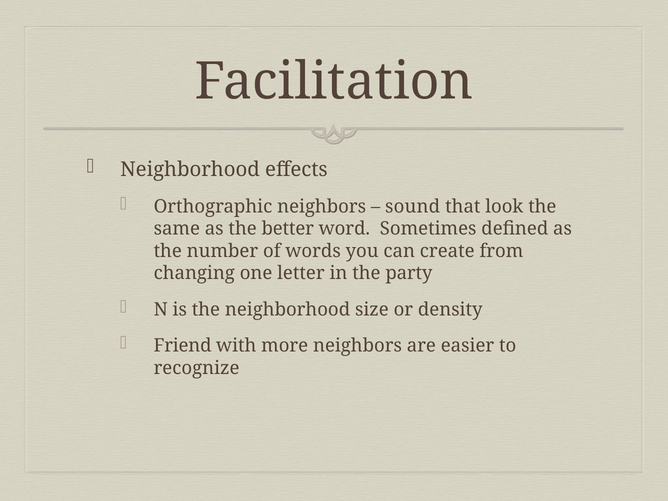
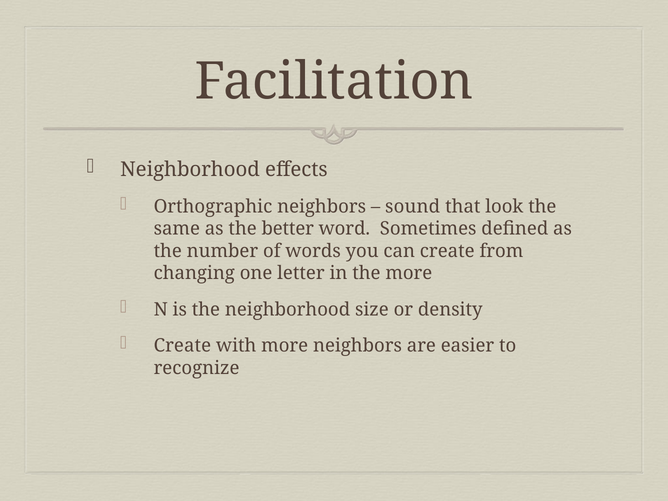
the party: party -> more
Friend at (183, 346): Friend -> Create
